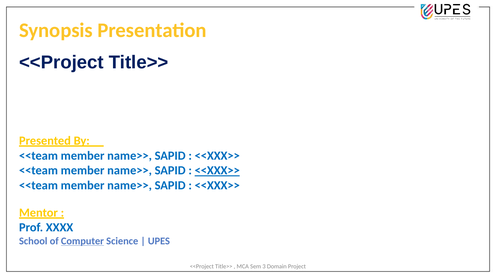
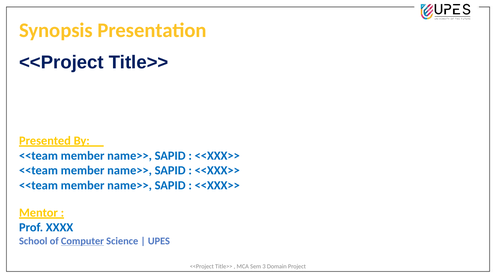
<<XXX>> at (217, 170) underline: present -> none
